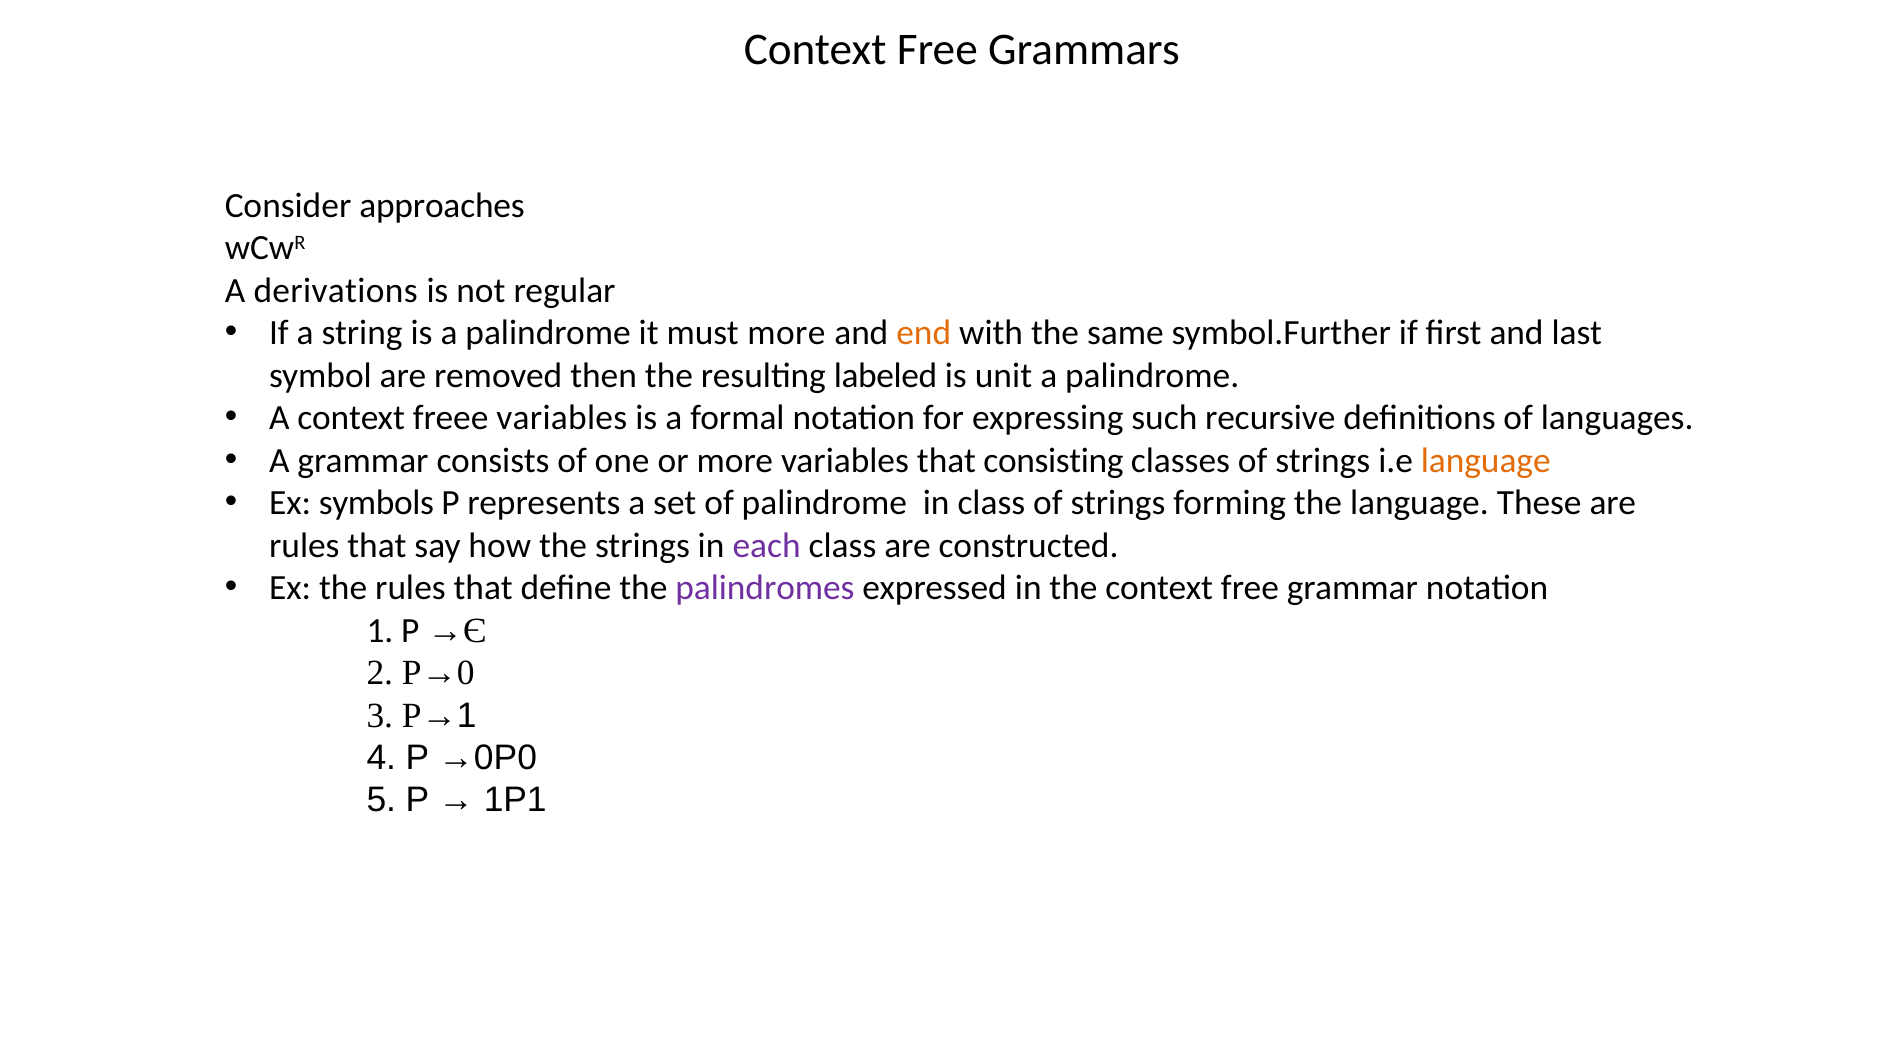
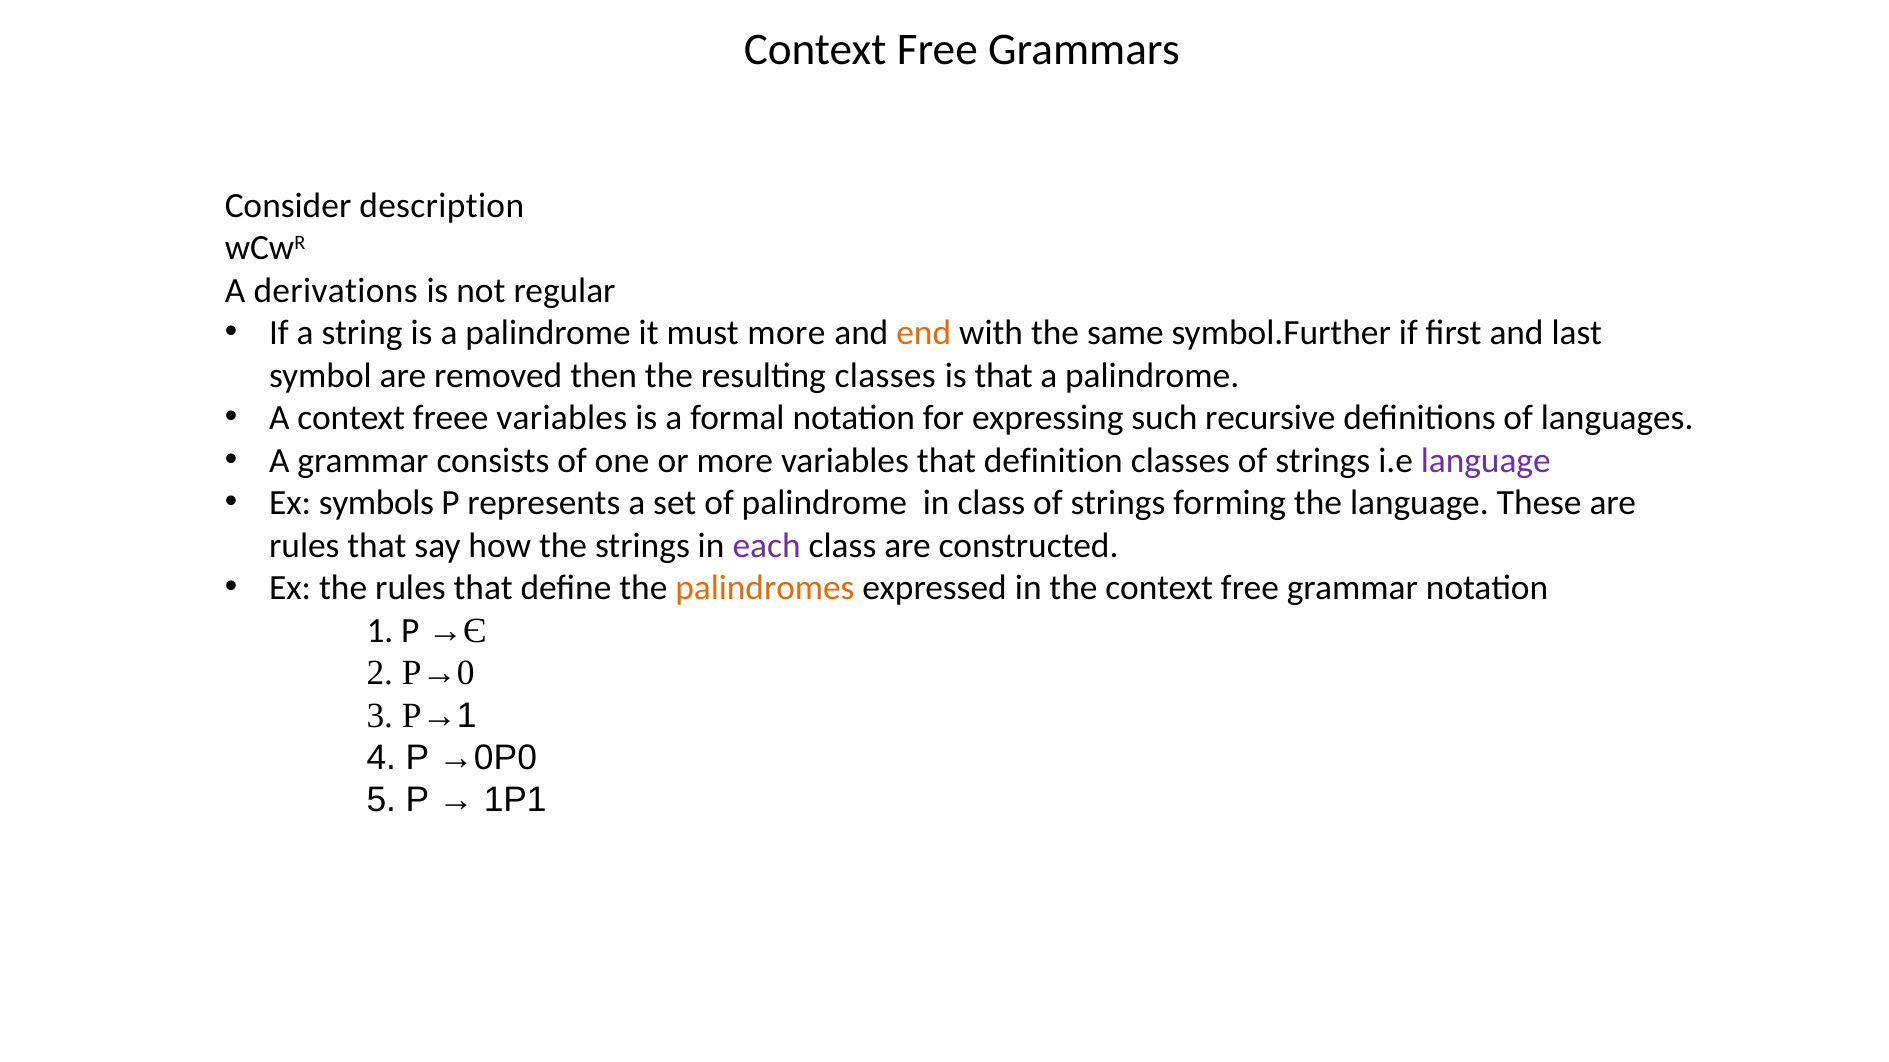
approaches: approaches -> description
resulting labeled: labeled -> classes
is unit: unit -> that
consisting: consisting -> definition
language at (1486, 461) colour: orange -> purple
palindromes colour: purple -> orange
